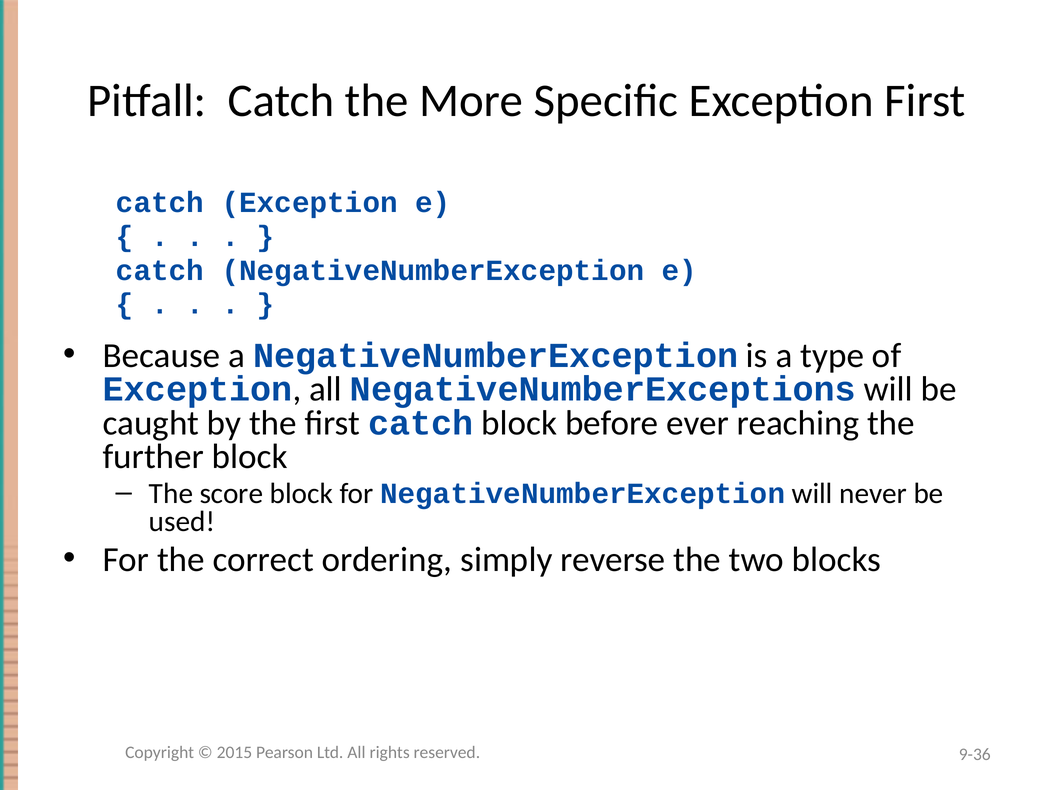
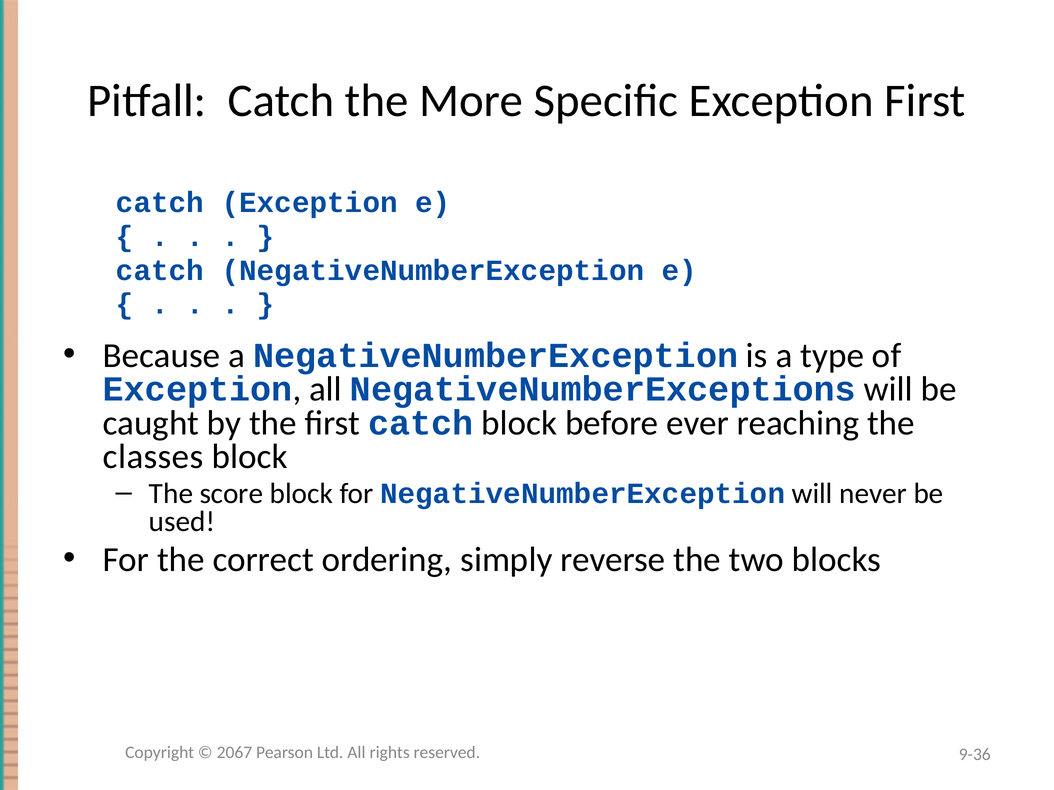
further: further -> classes
2015: 2015 -> 2067
